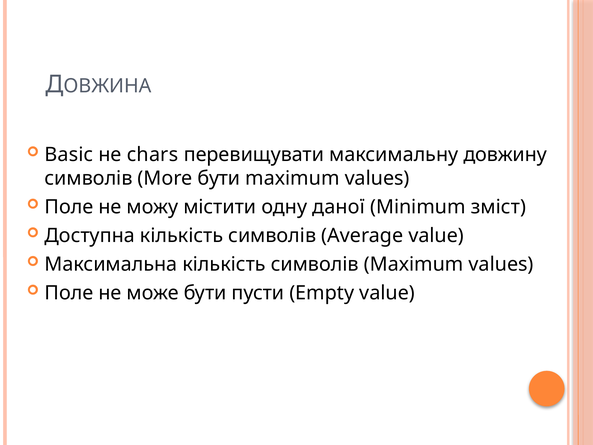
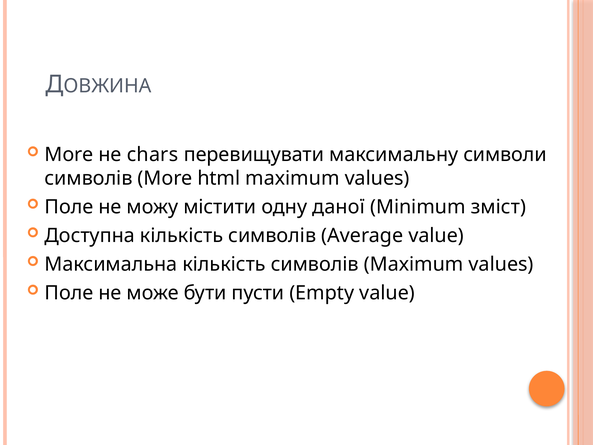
Basic at (69, 154): Basic -> More
довжину: довжину -> символи
More бути: бути -> html
